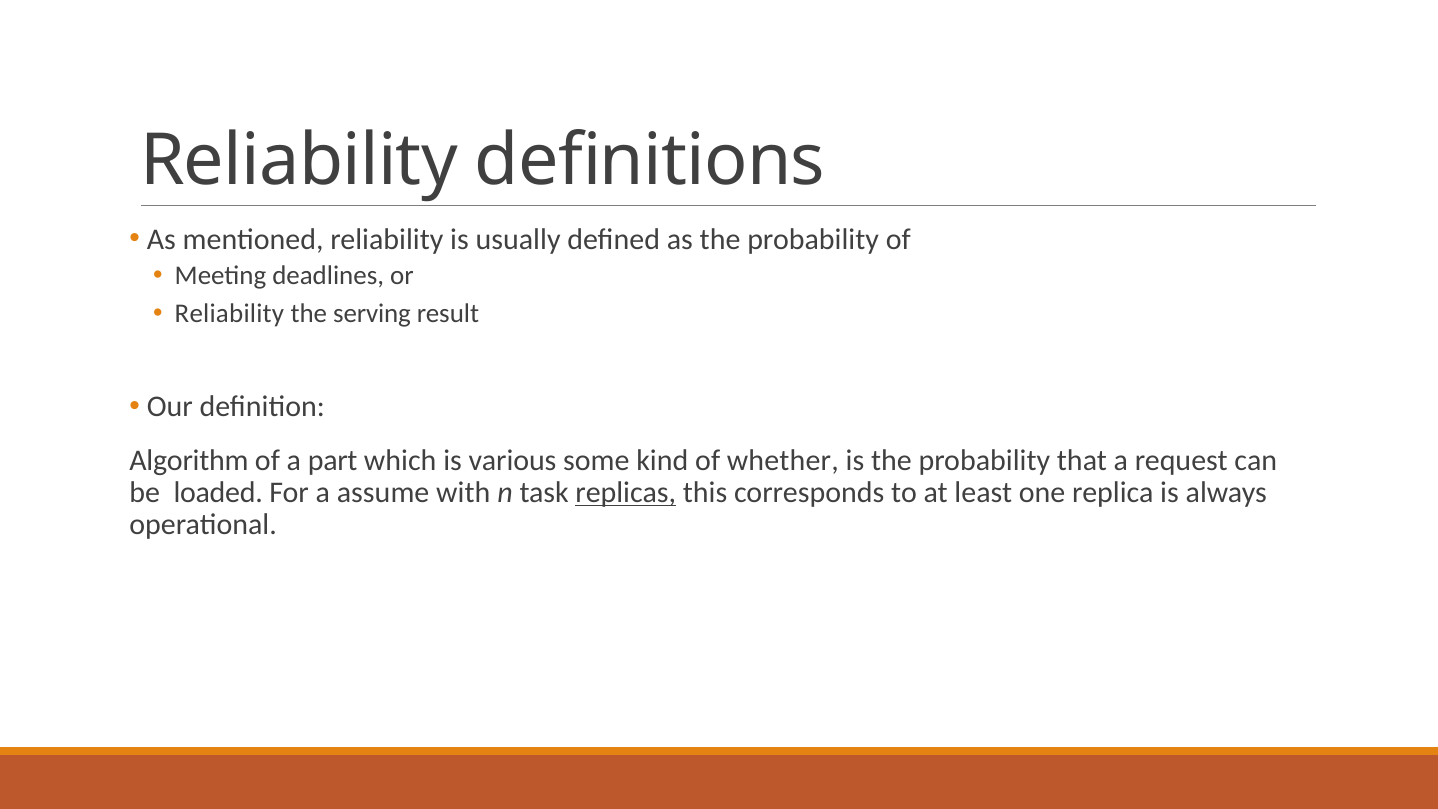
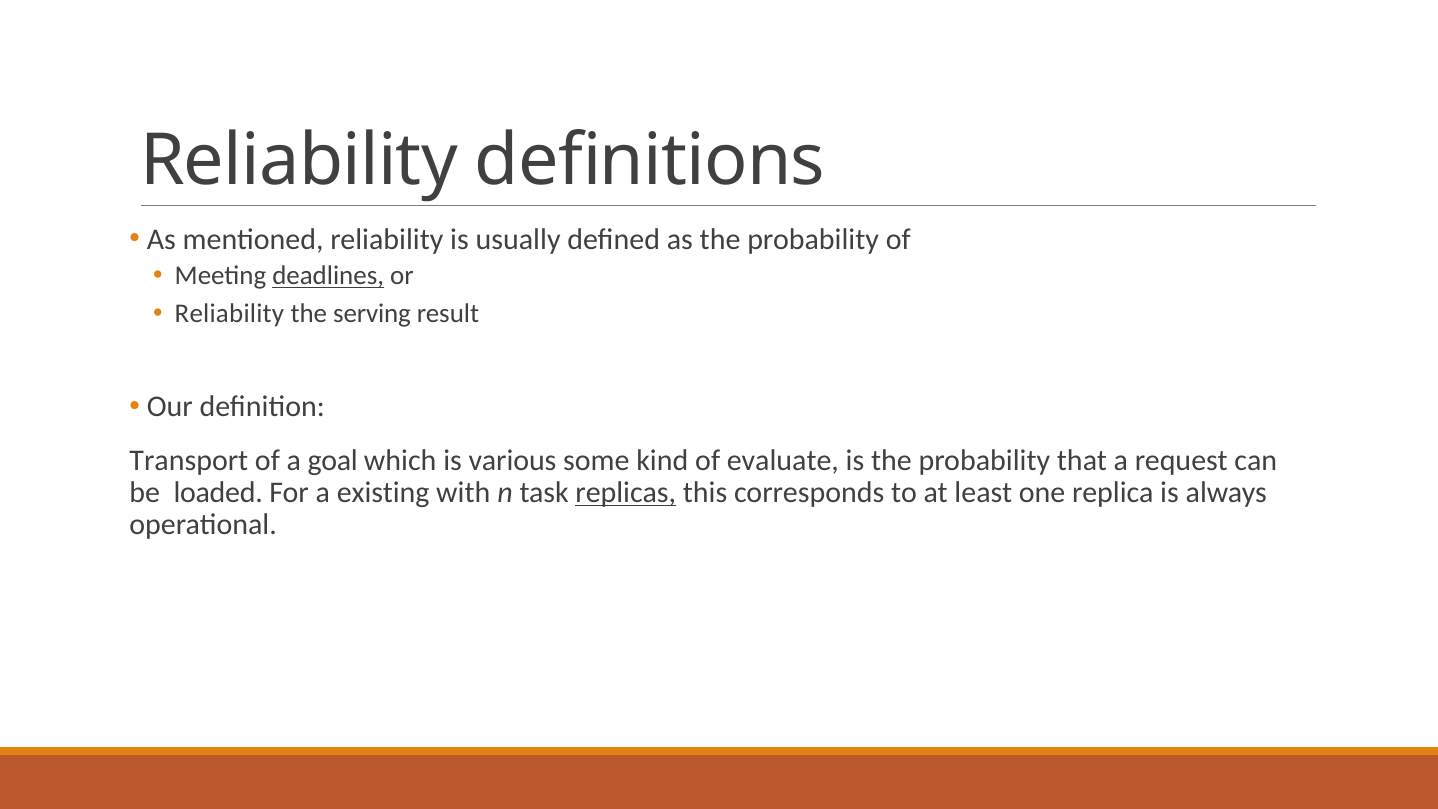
deadlines underline: none -> present
Algorithm: Algorithm -> Transport
part: part -> goal
whether: whether -> evaluate
assume: assume -> existing
